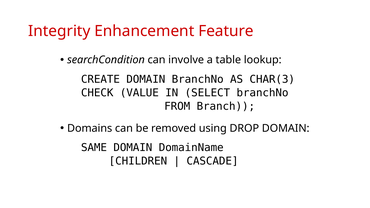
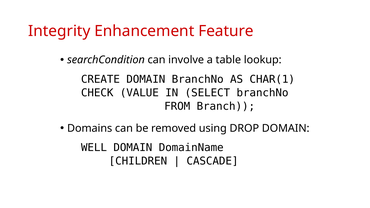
CHAR(3: CHAR(3 -> CHAR(1
SAME: SAME -> WELL
